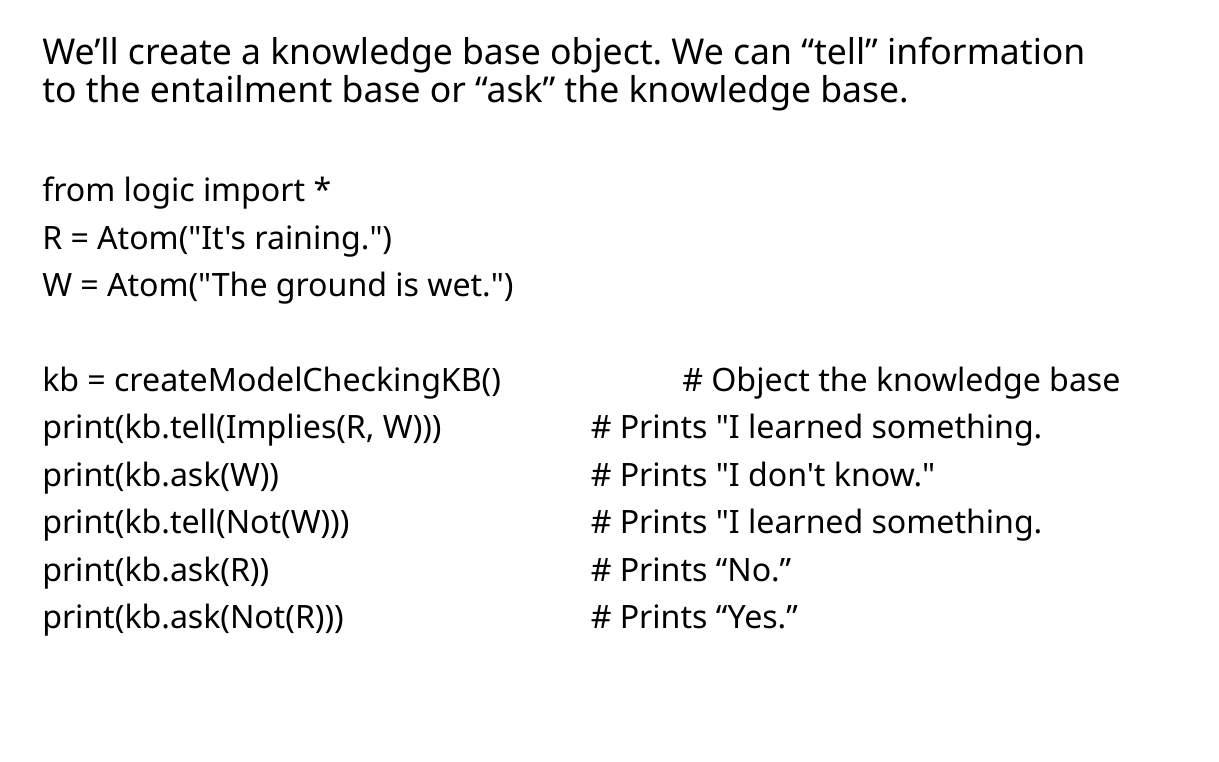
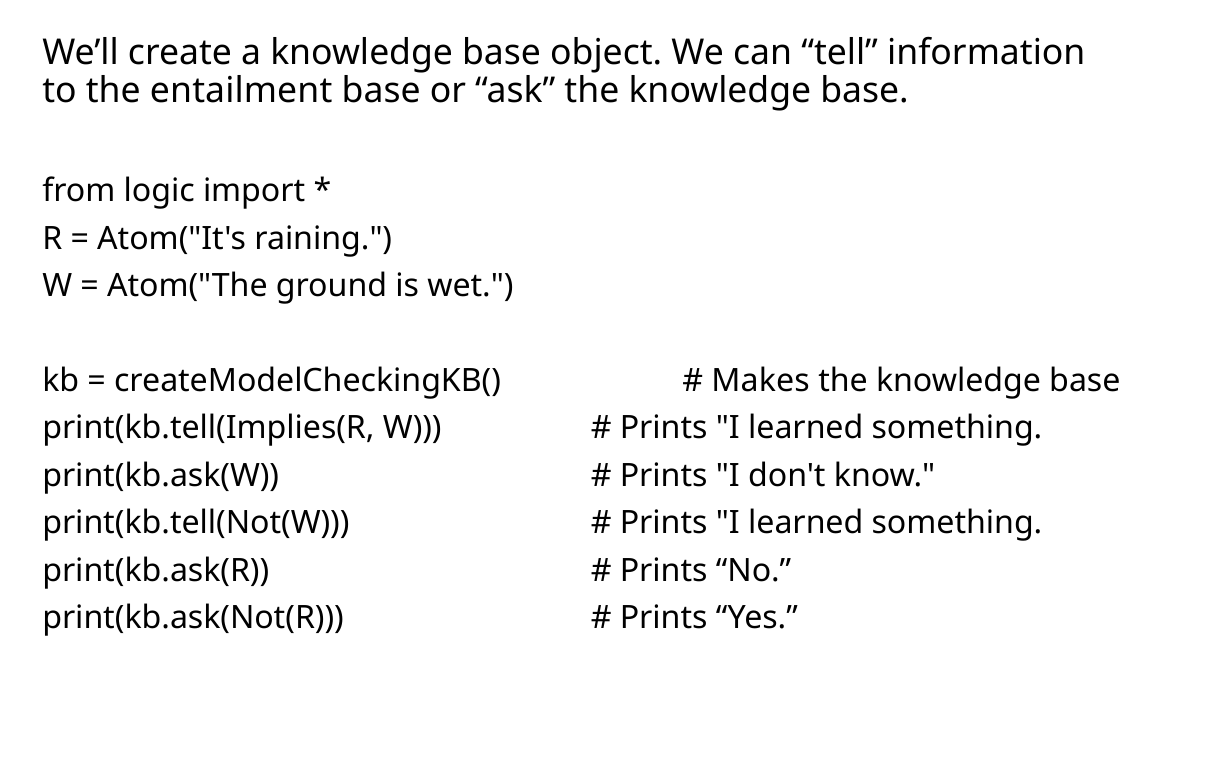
Object at (761, 381): Object -> Makes
